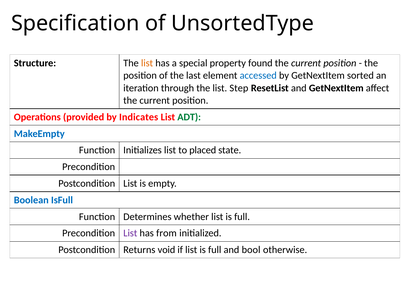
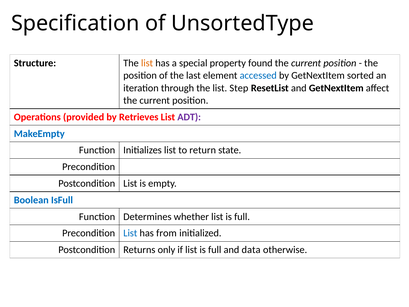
Indicates: Indicates -> Retrieves
ADT colour: green -> purple
placed: placed -> return
List at (130, 233) colour: purple -> blue
void: void -> only
bool: bool -> data
